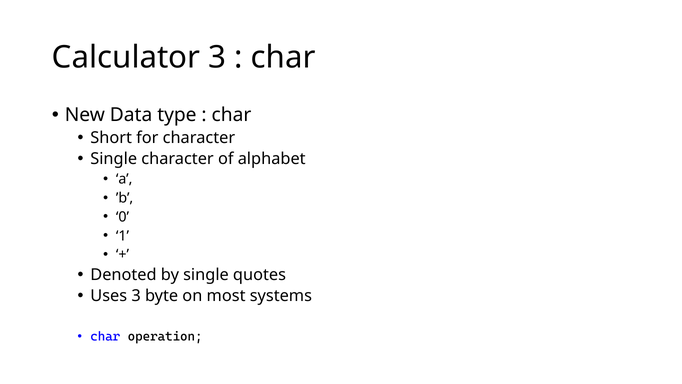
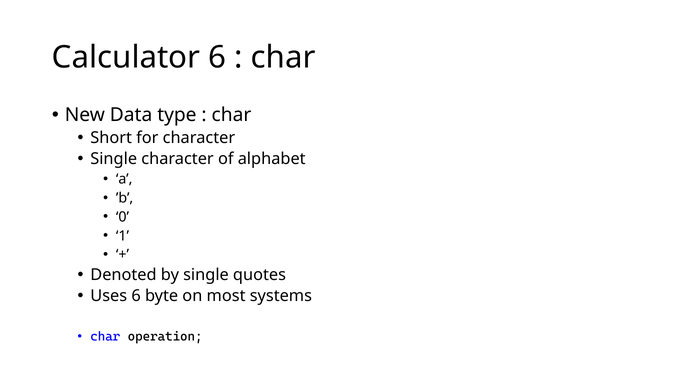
Calculator 3: 3 -> 6
Uses 3: 3 -> 6
